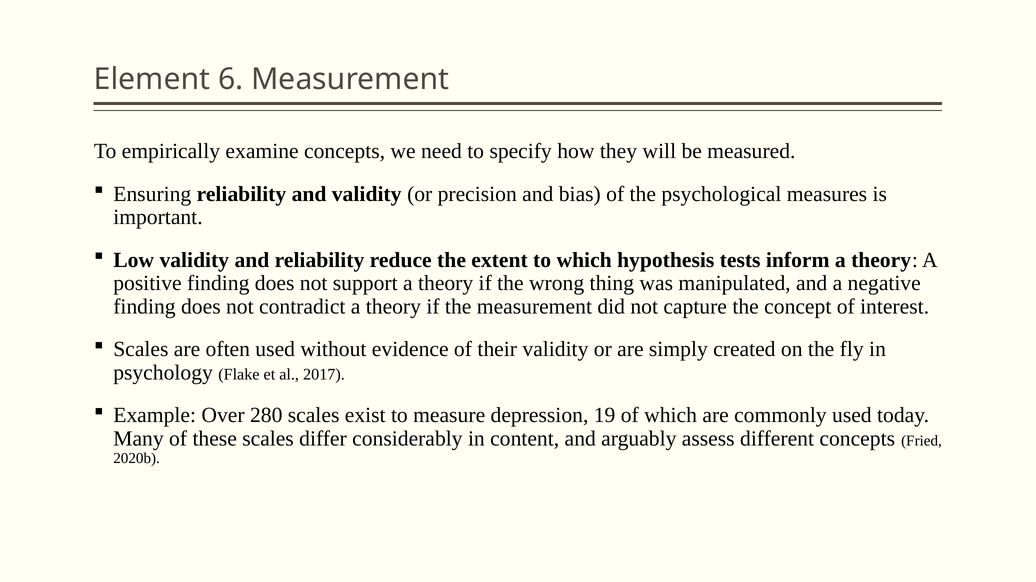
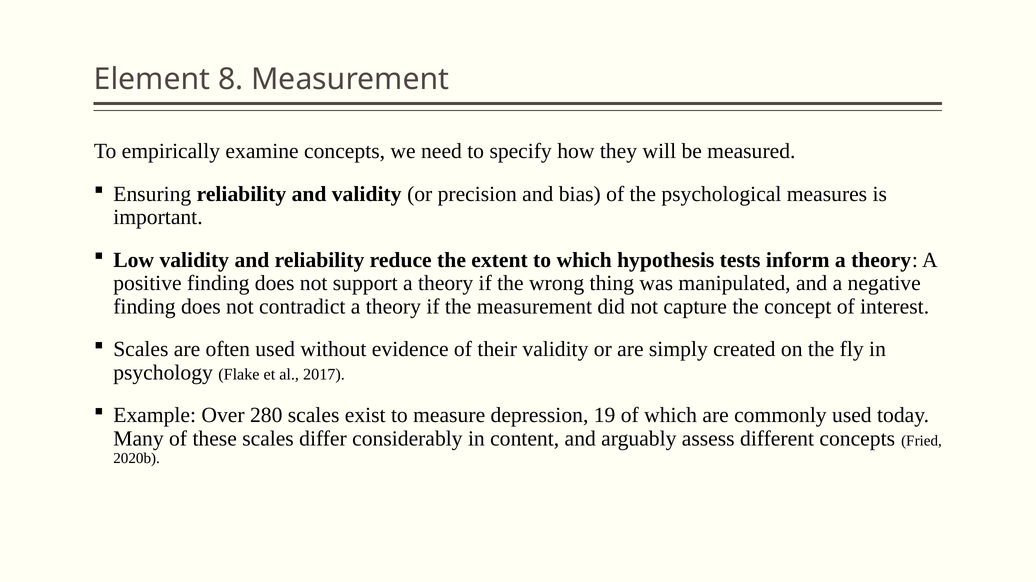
6: 6 -> 8
